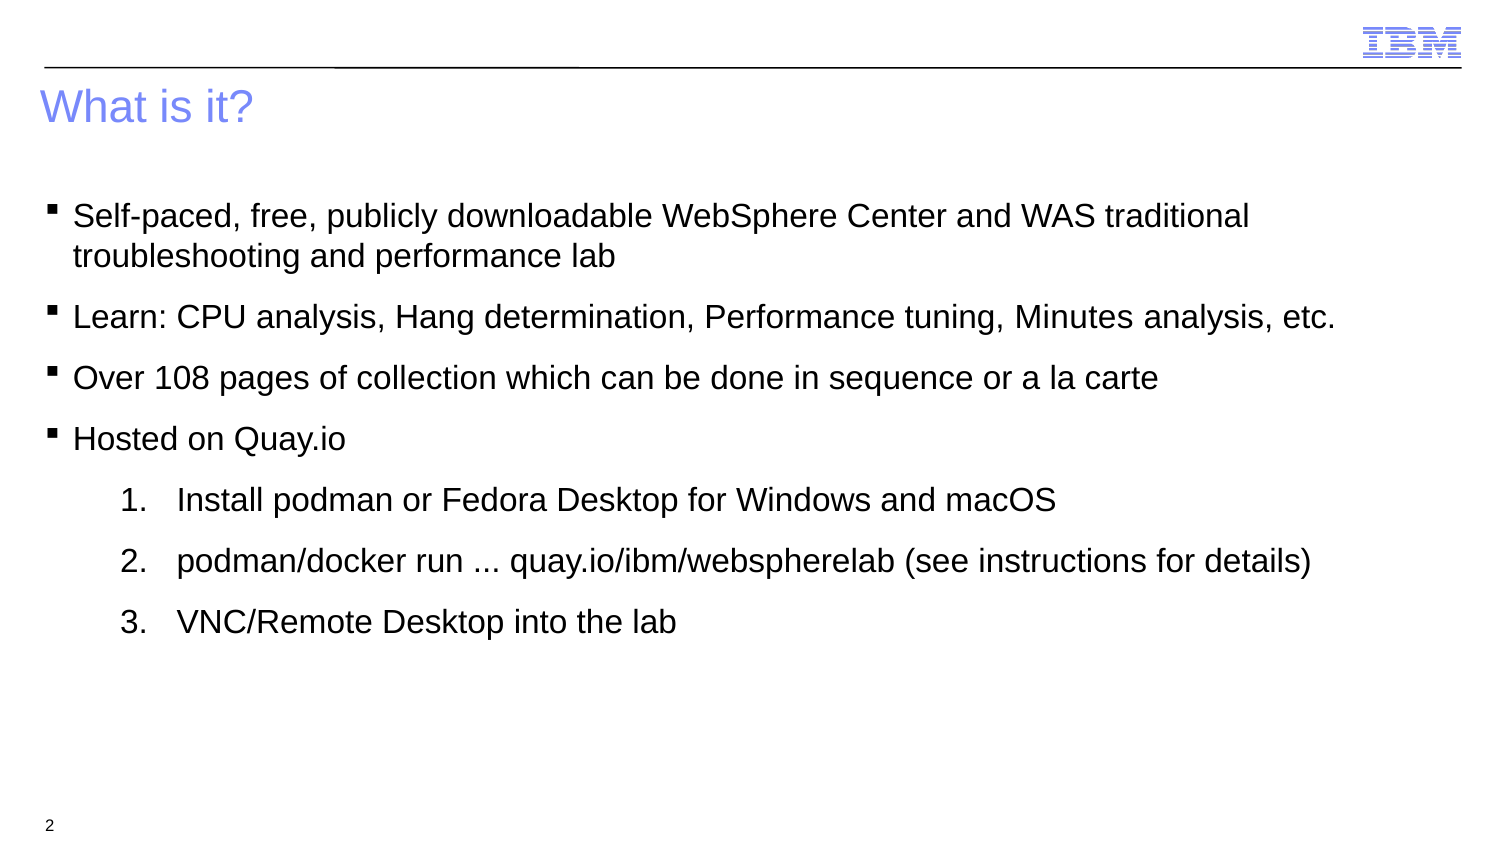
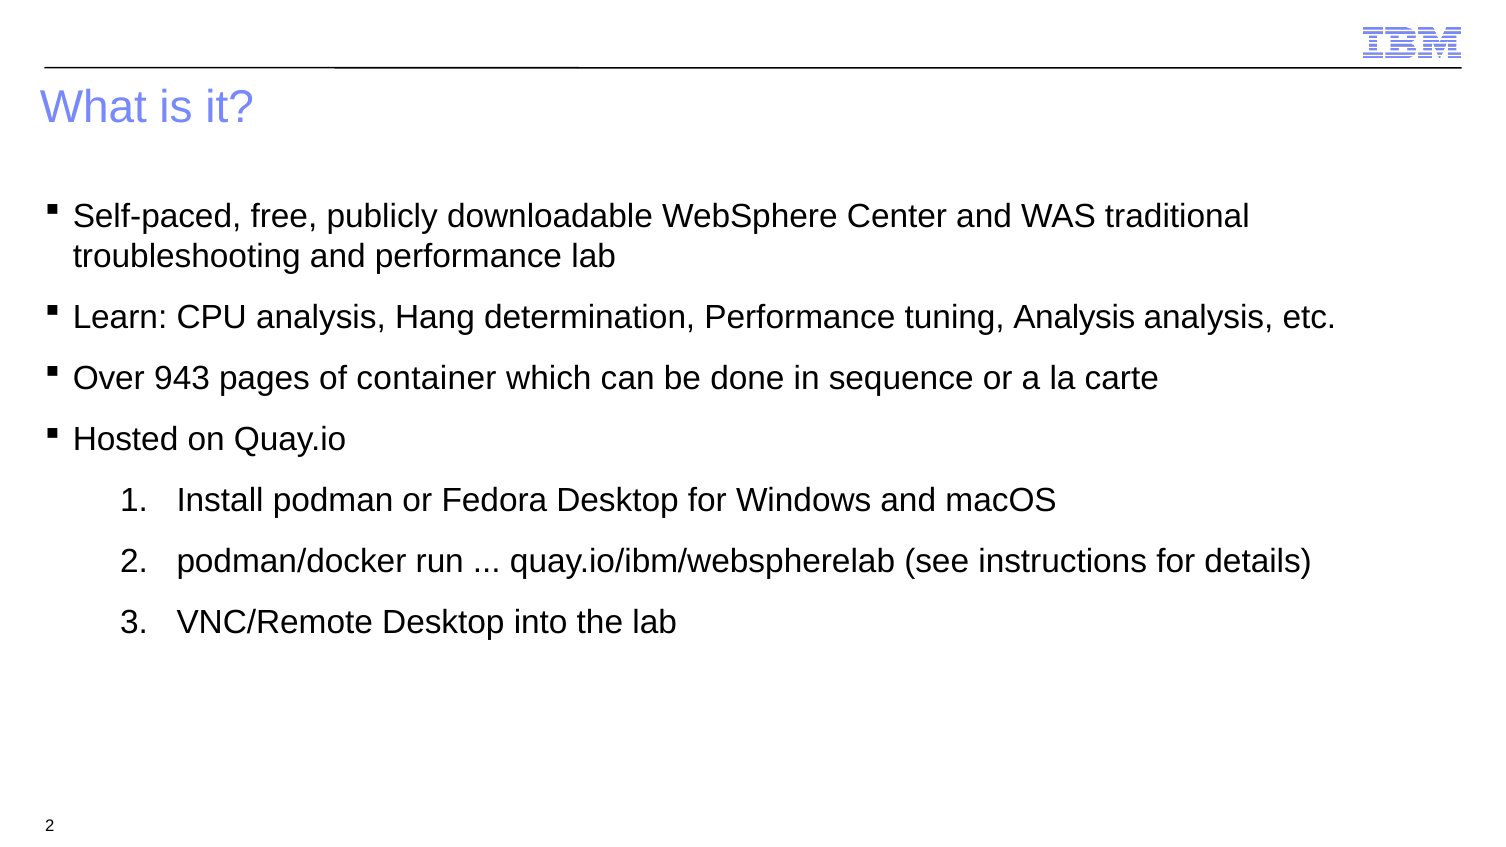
tuning Minutes: Minutes -> Analysis
108: 108 -> 943
collection: collection -> container
